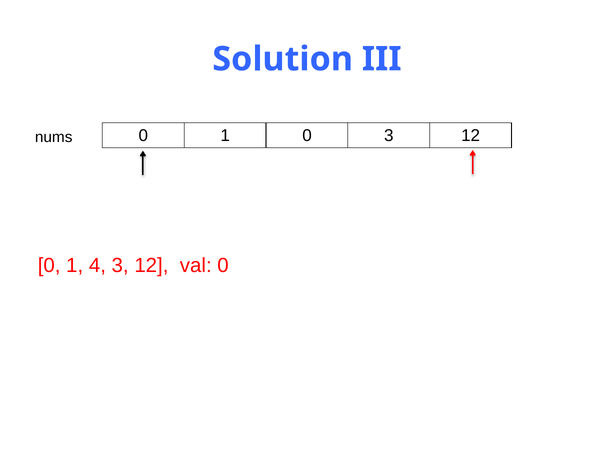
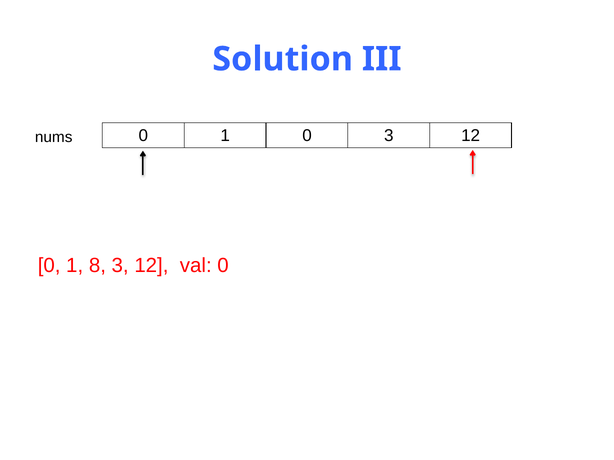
4: 4 -> 8
